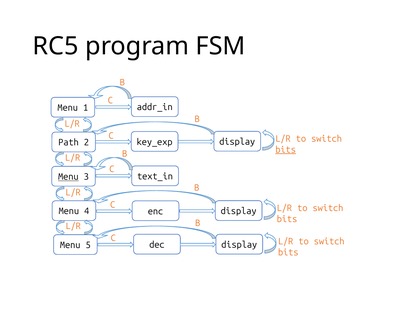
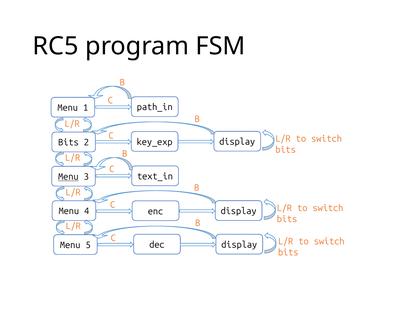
addr_in: addr_in -> path_in
Path at (69, 142): Path -> Bits
bits at (286, 150) underline: present -> none
